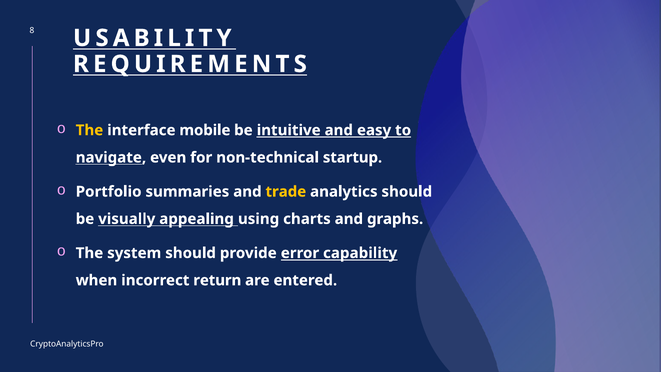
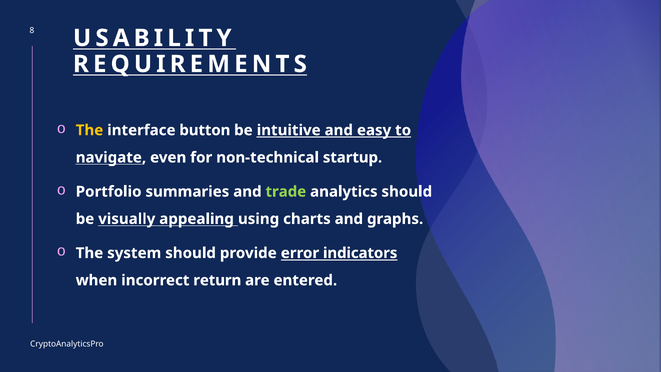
mobile: mobile -> button
trade colour: yellow -> light green
capability: capability -> indicators
